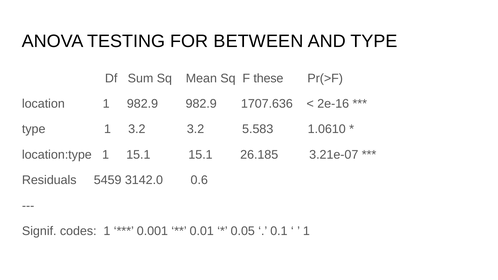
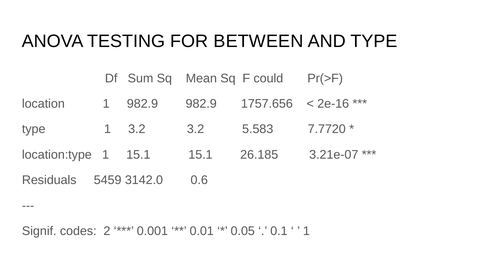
these: these -> could
1707.636: 1707.636 -> 1757.656
1.0610: 1.0610 -> 7.7720
codes 1: 1 -> 2
